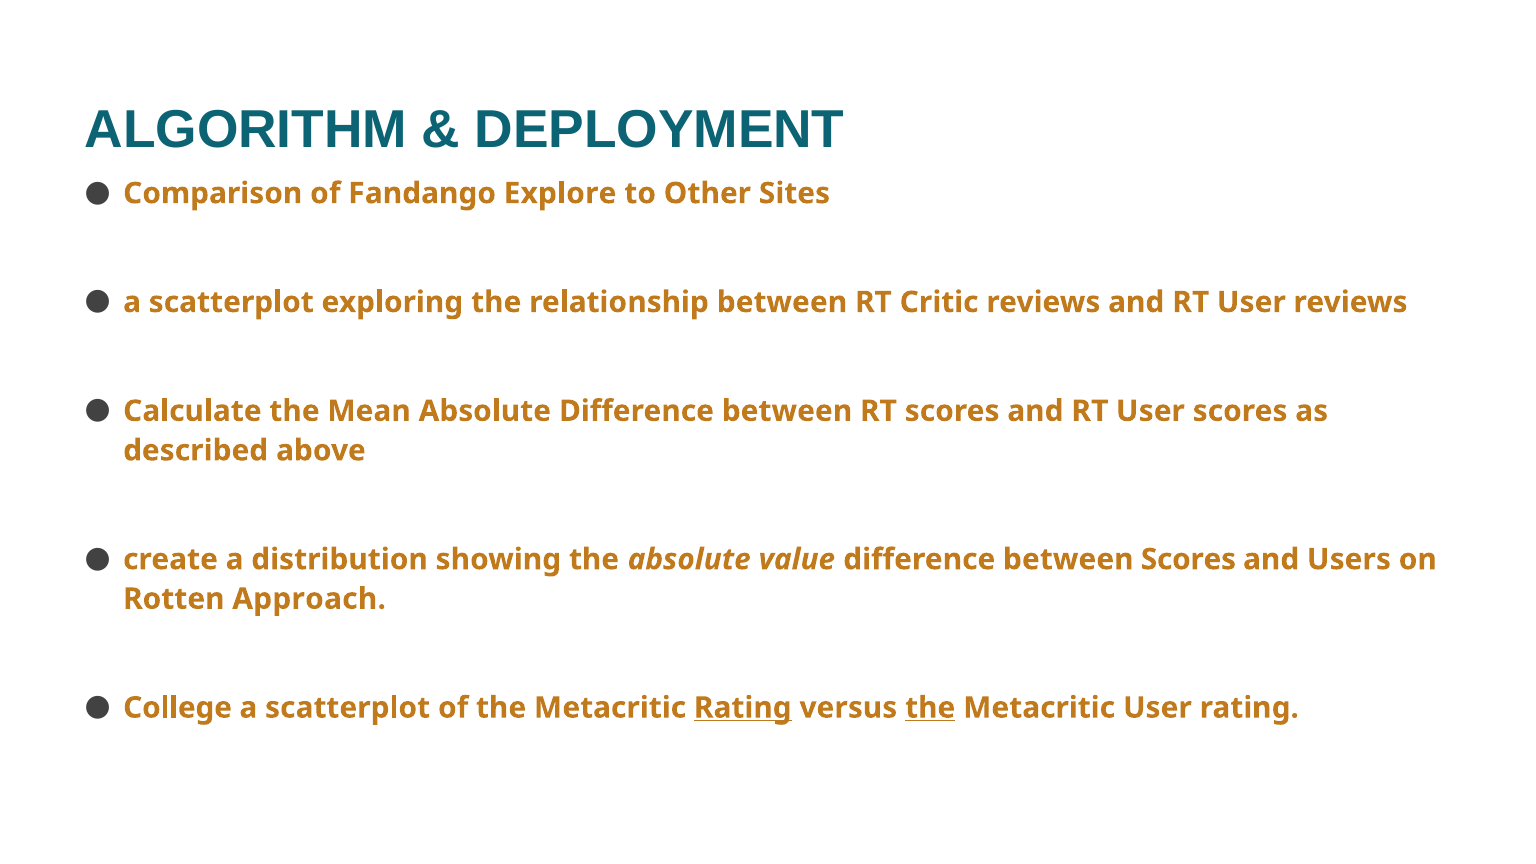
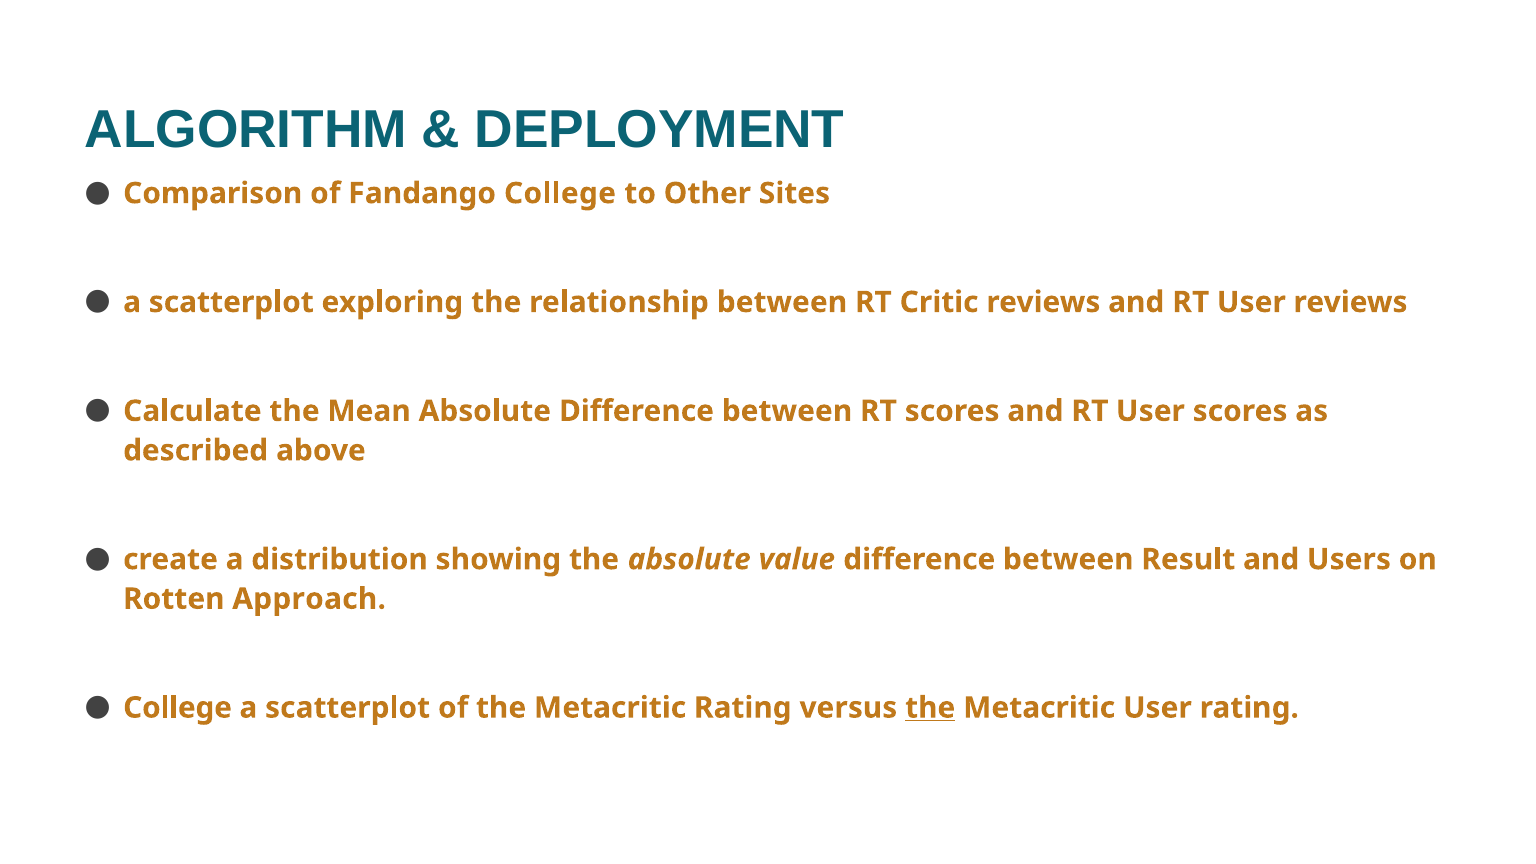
Fandango Explore: Explore -> College
between Scores: Scores -> Result
Rating at (743, 708) underline: present -> none
